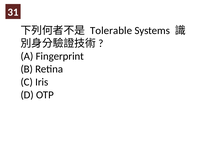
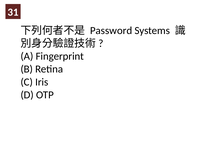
Tolerable: Tolerable -> Password
